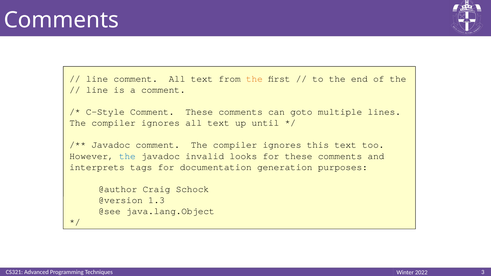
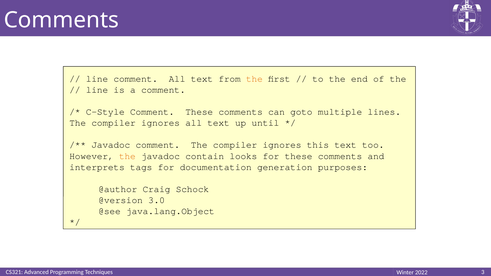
the at (127, 156) colour: blue -> orange
invalid: invalid -> contain
1.3: 1.3 -> 3.0
